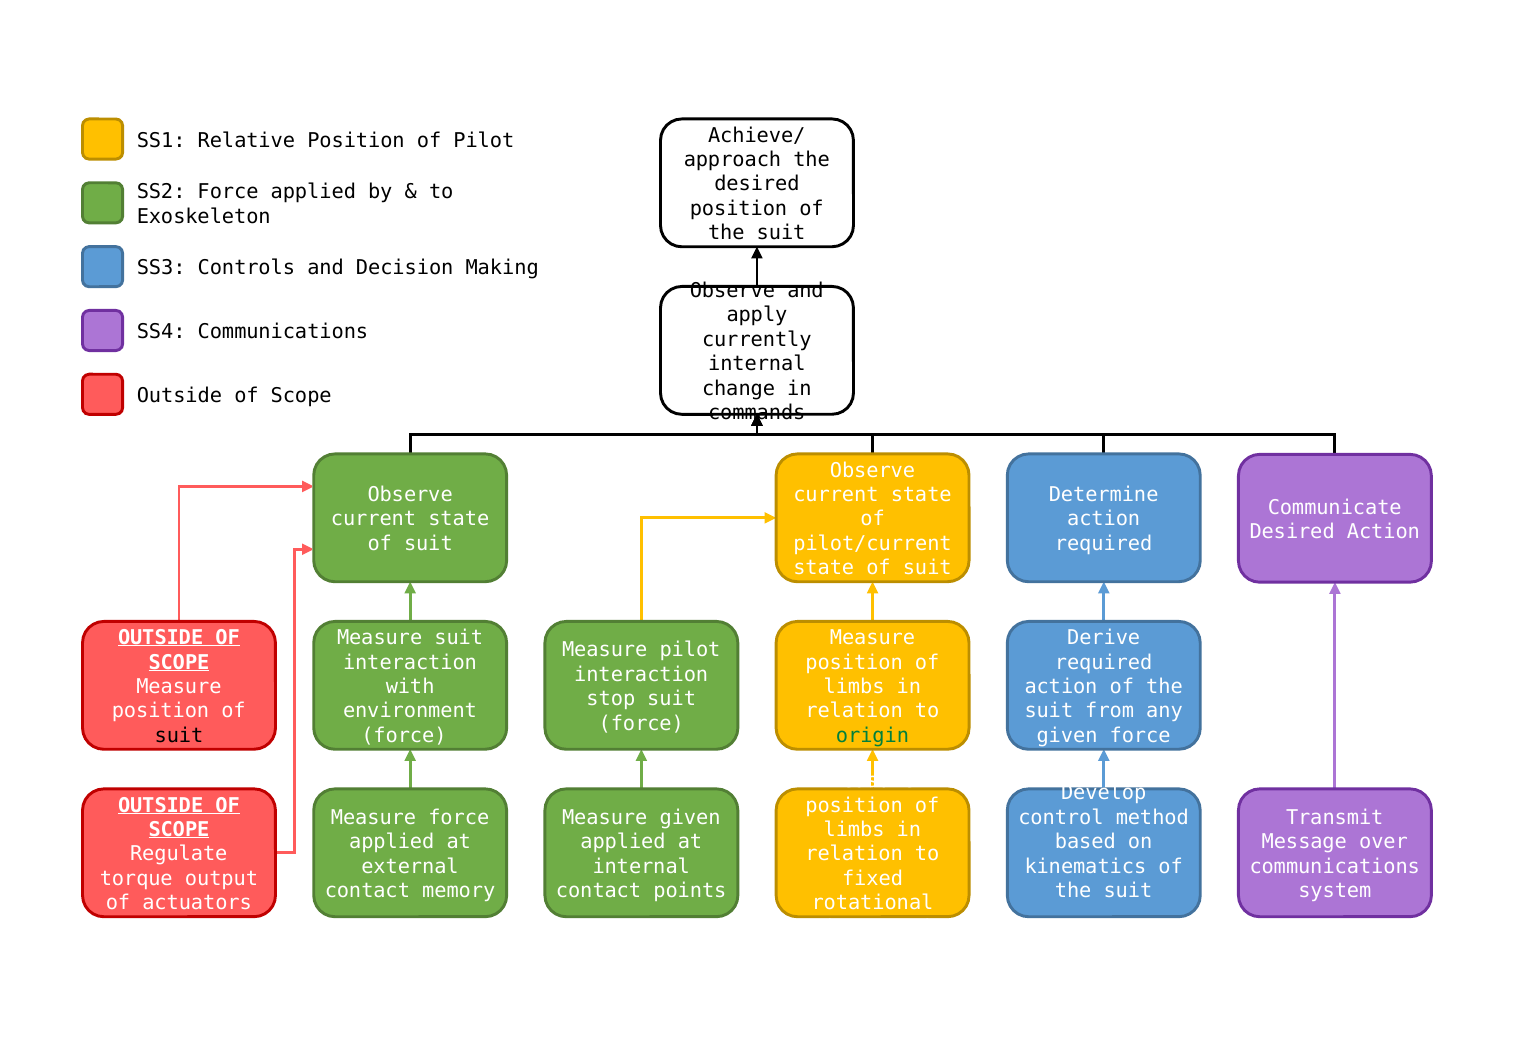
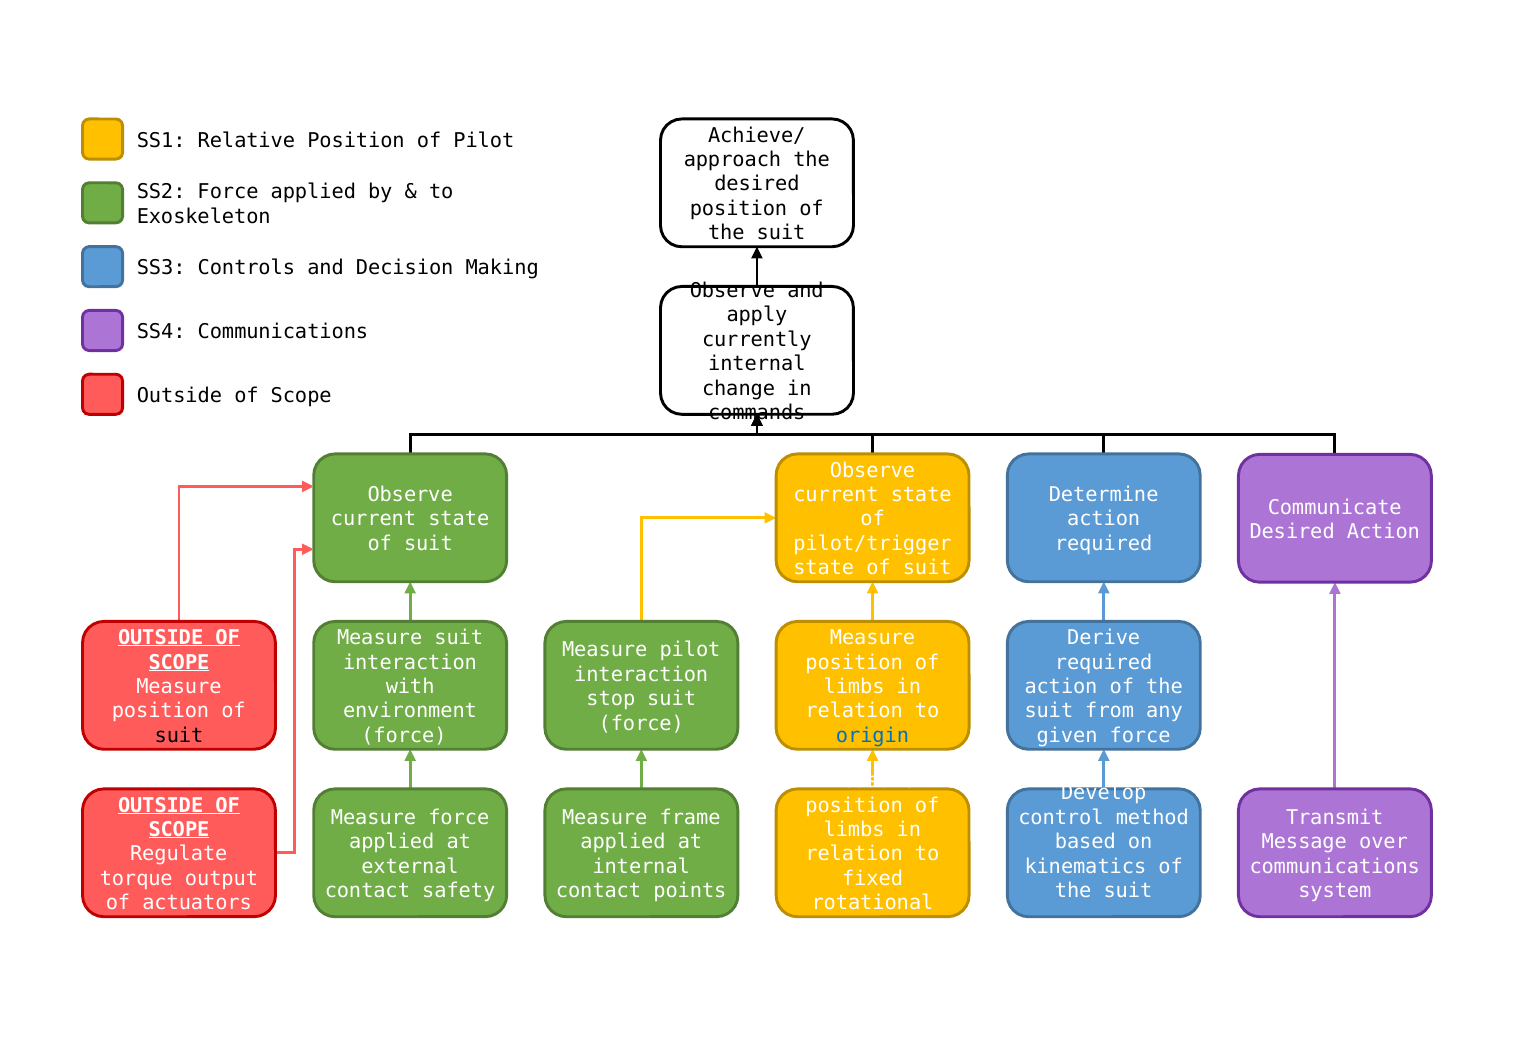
pilot/current: pilot/current -> pilot/trigger
origin colour: green -> blue
Measure given: given -> frame
memory: memory -> safety
